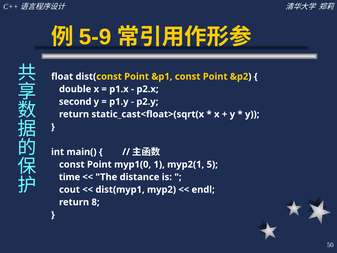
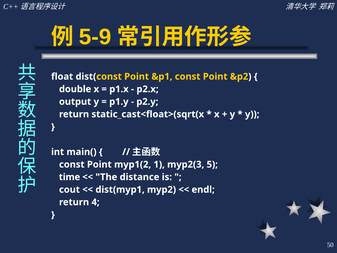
second: second -> output
myp1(0: myp1(0 -> myp1(2
myp2(1: myp2(1 -> myp2(3
8: 8 -> 4
